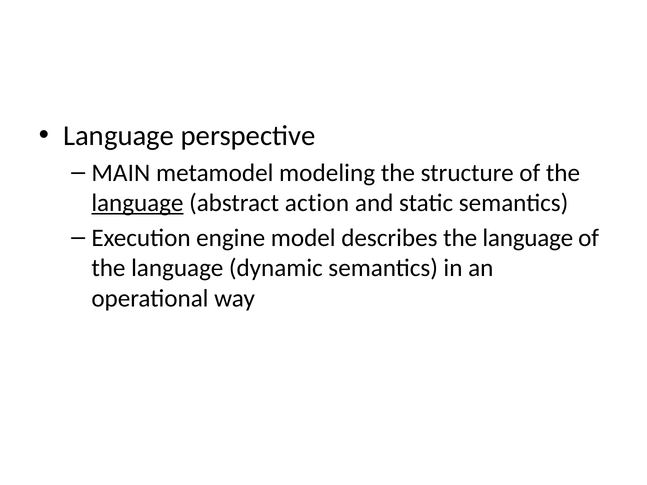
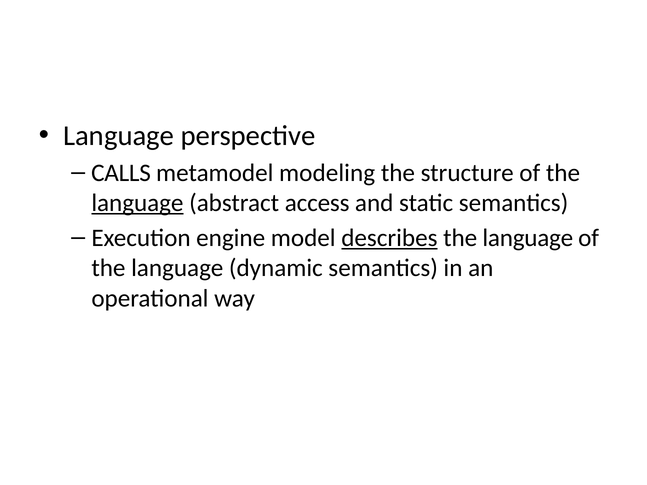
MAIN: MAIN -> CALLS
action: action -> access
describes underline: none -> present
